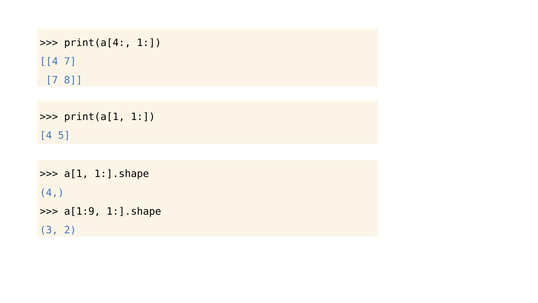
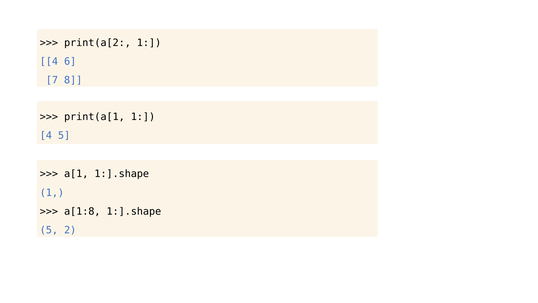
print(a[4: print(a[4 -> print(a[2
4 7: 7 -> 6
4 at (52, 192): 4 -> 1
a[1:9: a[1:9 -> a[1:8
3 at (49, 230): 3 -> 5
